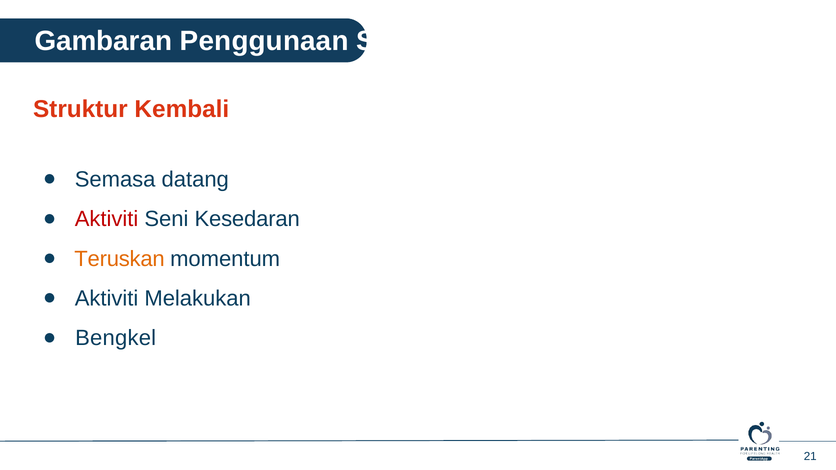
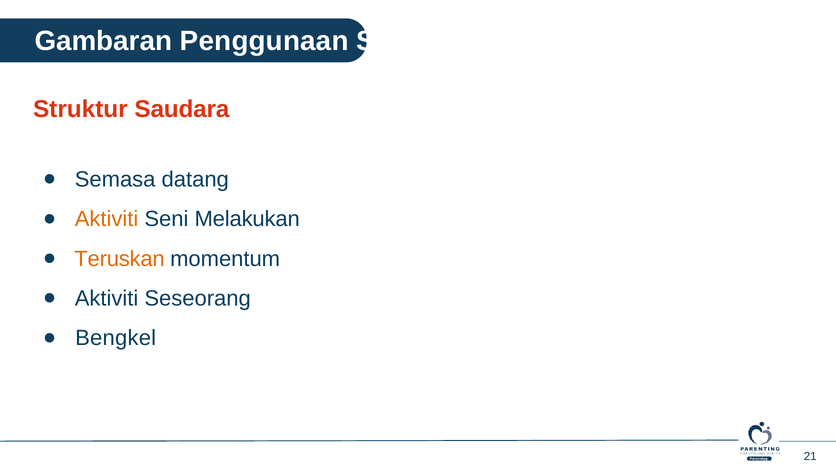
Kembali: Kembali -> Saudara
Aktiviti at (107, 219) colour: red -> orange
Kesedaran: Kesedaran -> Melakukan
Melakukan: Melakukan -> Seseorang
